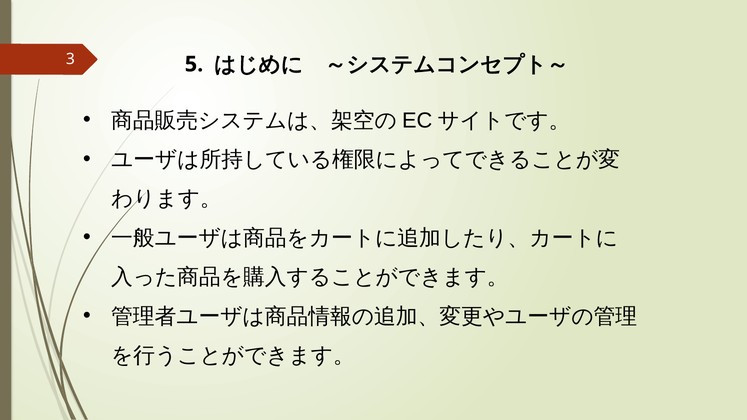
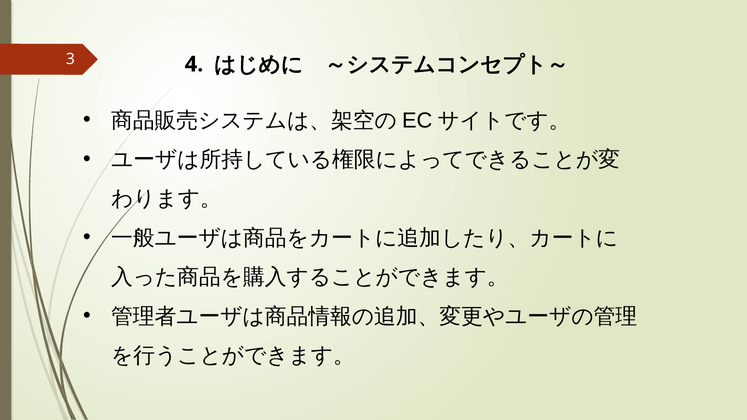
5: 5 -> 4
